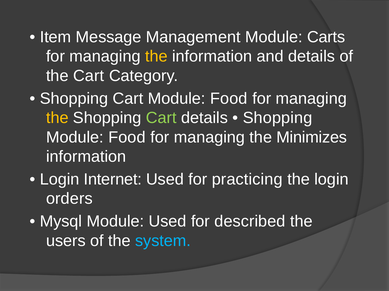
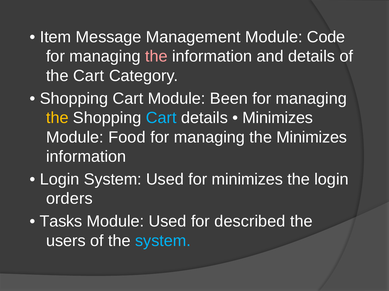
Carts: Carts -> Code
the at (156, 57) colour: yellow -> pink
Cart Module Food: Food -> Been
Cart at (161, 118) colour: light green -> light blue
Shopping at (278, 118): Shopping -> Minimizes
Login Internet: Internet -> System
for practicing: practicing -> minimizes
Mysql: Mysql -> Tasks
